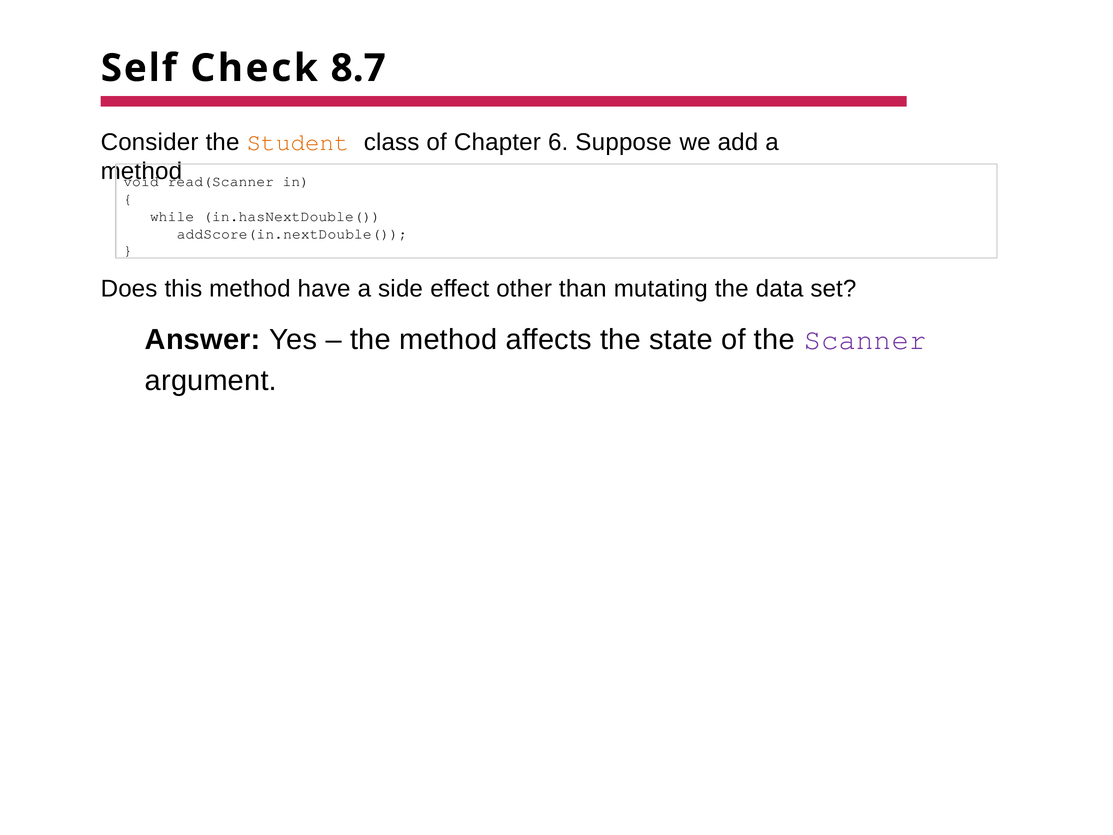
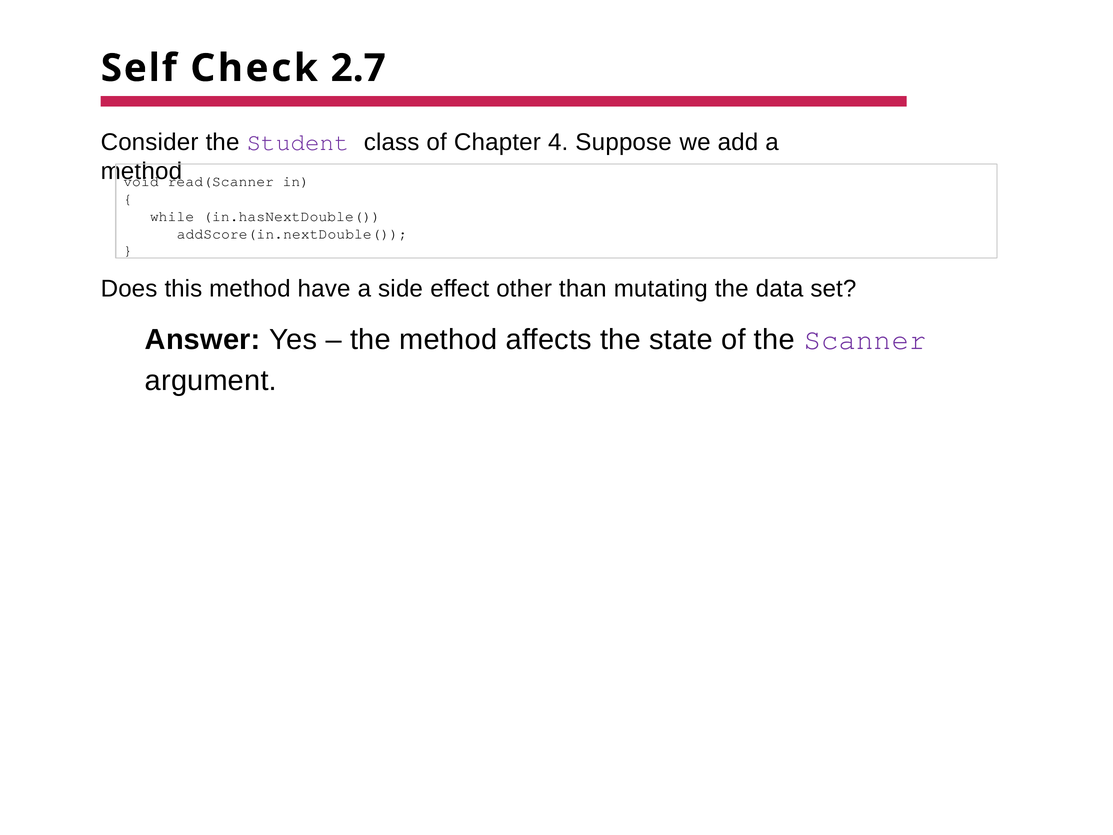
8.7: 8.7 -> 2.7
Student colour: orange -> purple
6: 6 -> 4
